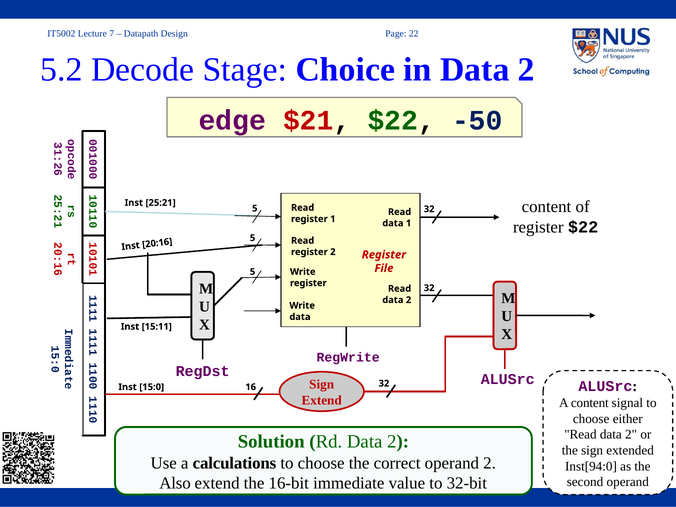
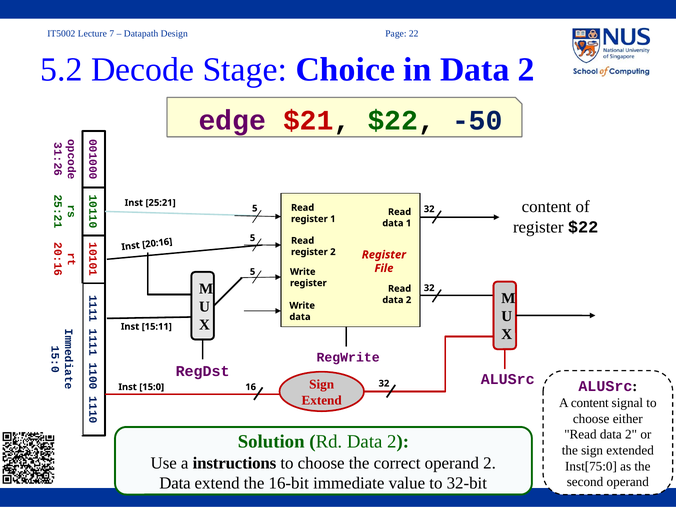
calculations: calculations -> instructions
Inst[94:0: Inst[94:0 -> Inst[75:0
Also at (175, 483): Also -> Data
